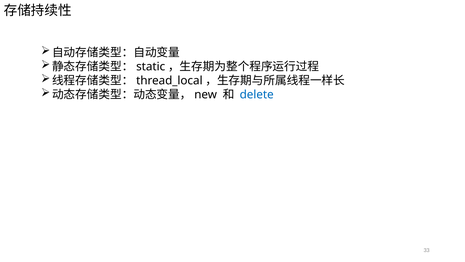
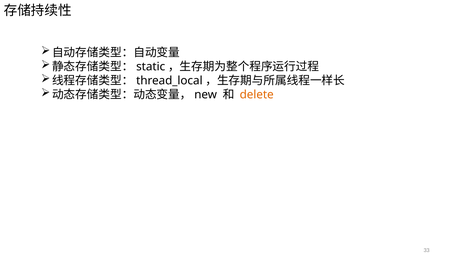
delete colour: blue -> orange
